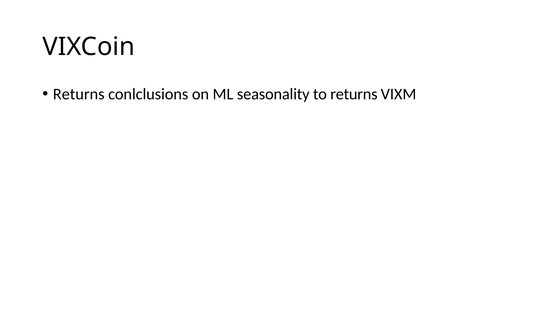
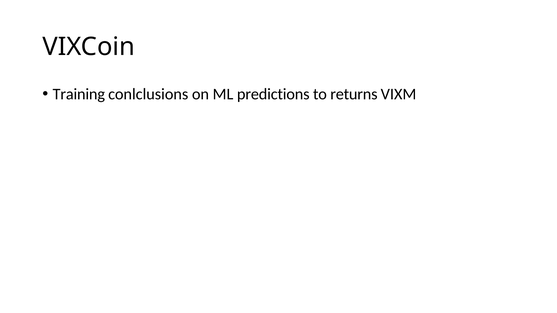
Returns at (79, 94): Returns -> Training
seasonality: seasonality -> predictions
